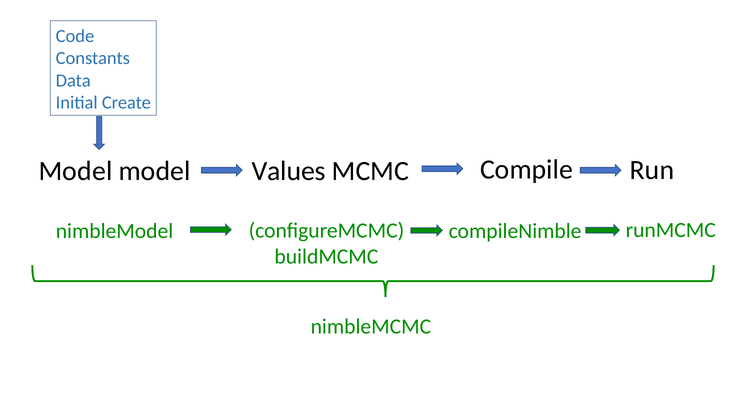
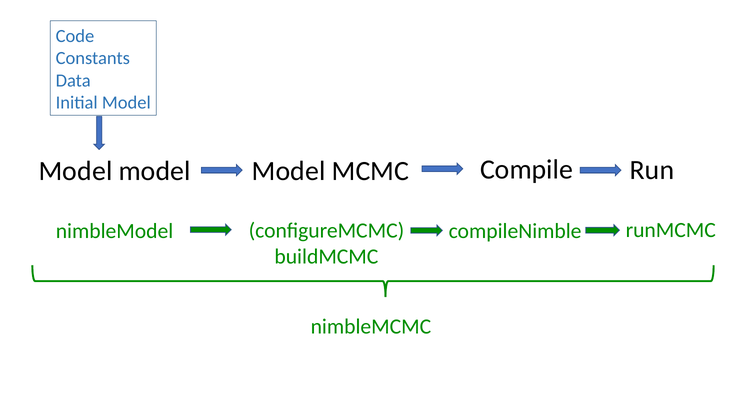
Initial Create: Create -> Model
Values at (289, 171): Values -> Model
